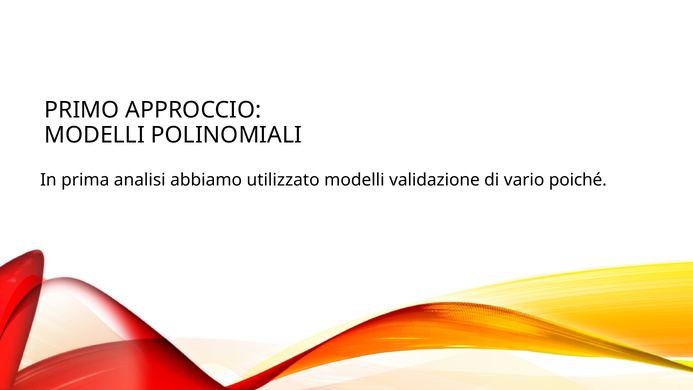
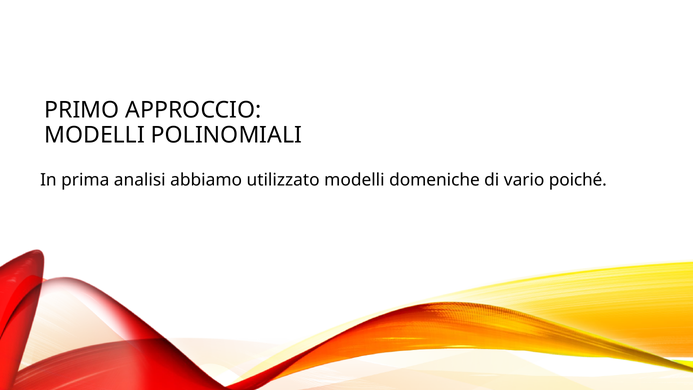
validazione: validazione -> domeniche
